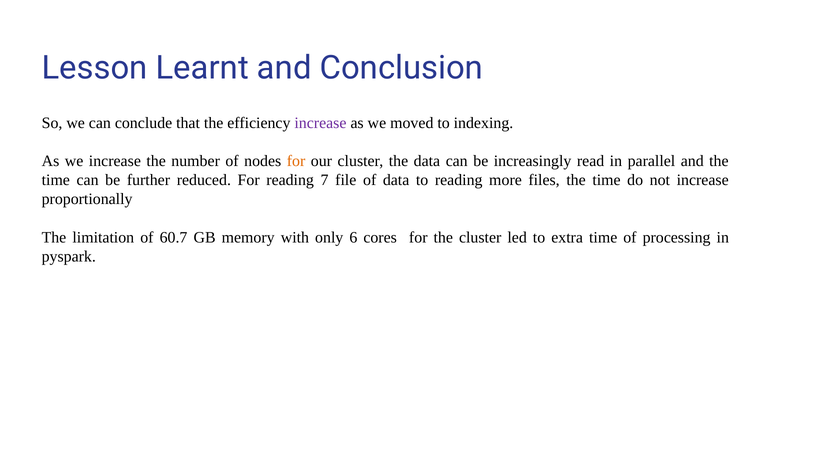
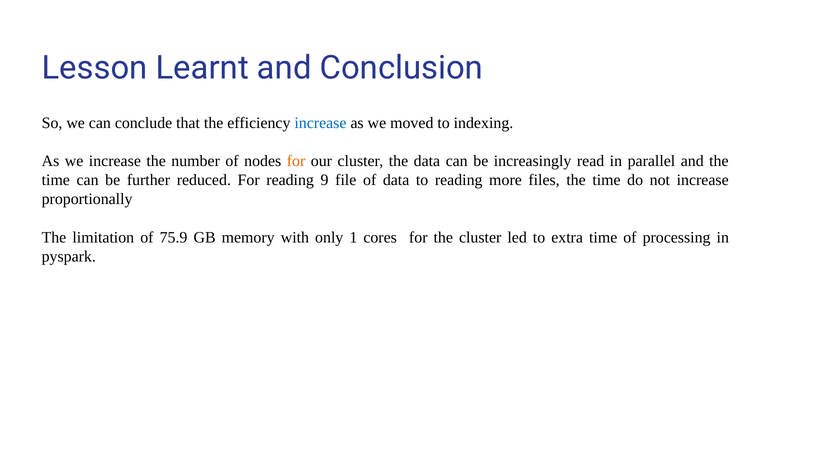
increase at (320, 123) colour: purple -> blue
7: 7 -> 9
60.7: 60.7 -> 75.9
6: 6 -> 1
